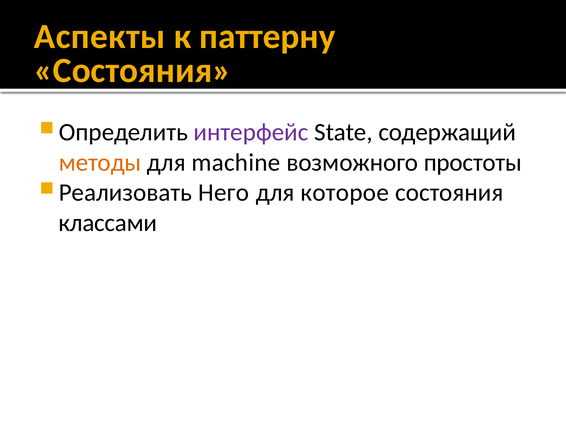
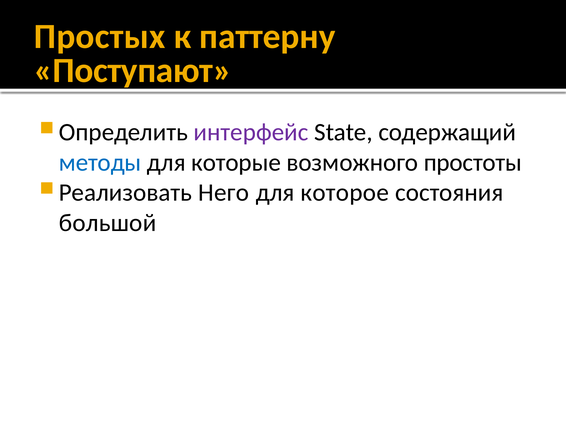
Аспекты: Аспекты -> Простых
Состояния at (133, 71): Состояния -> Поступают
методы colour: orange -> blue
machine: machine -> которые
классами: классами -> большой
